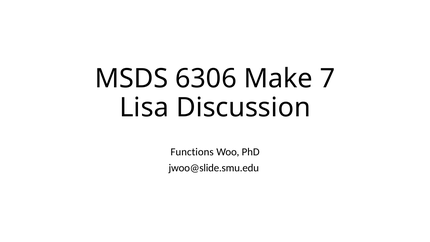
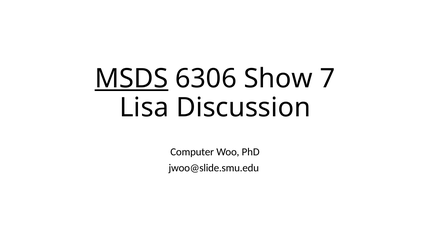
MSDS underline: none -> present
Make: Make -> Show
Functions: Functions -> Computer
